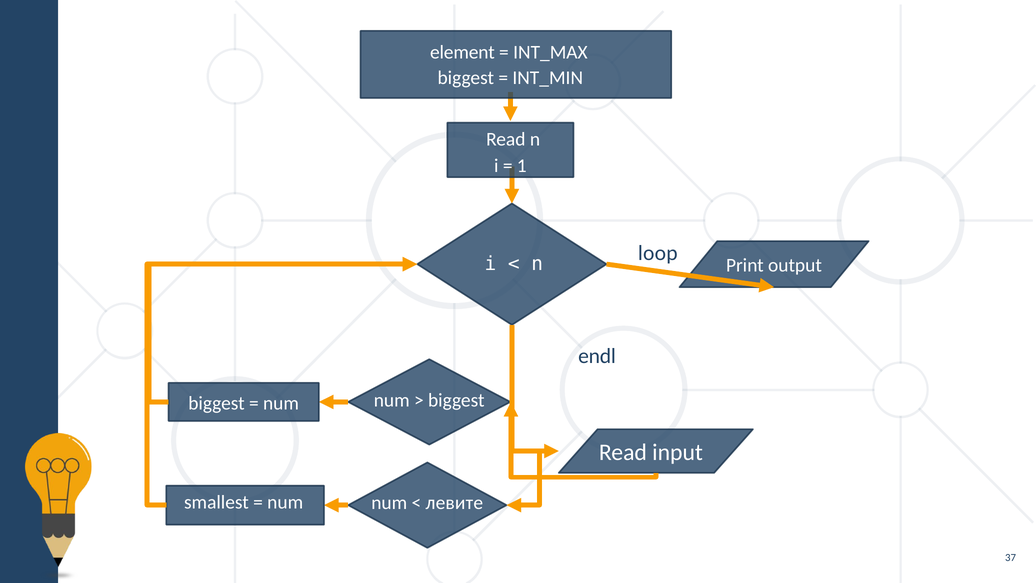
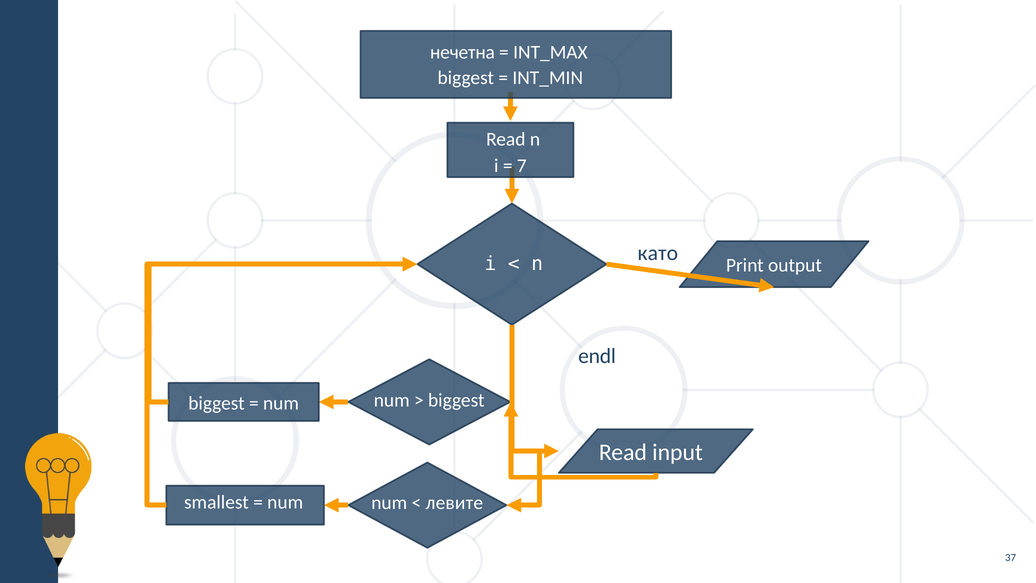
element: element -> нечетна
1: 1 -> 7
loop: loop -> като
